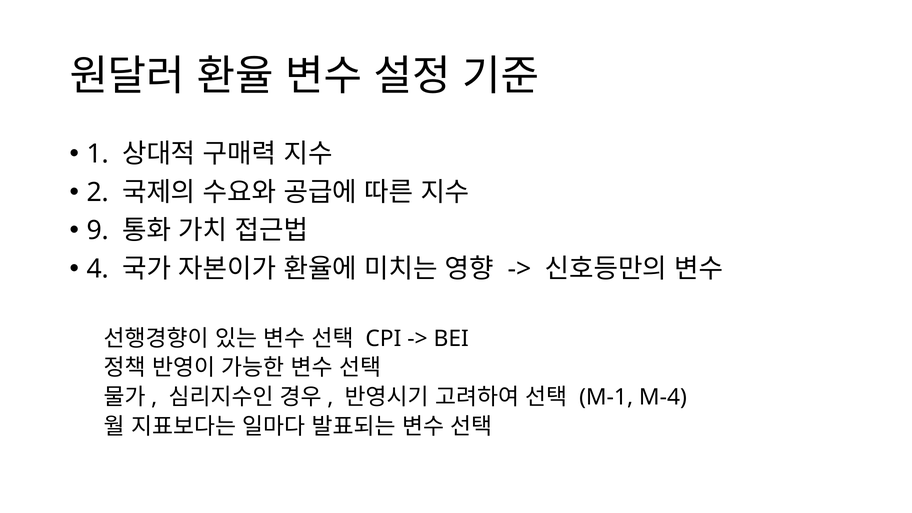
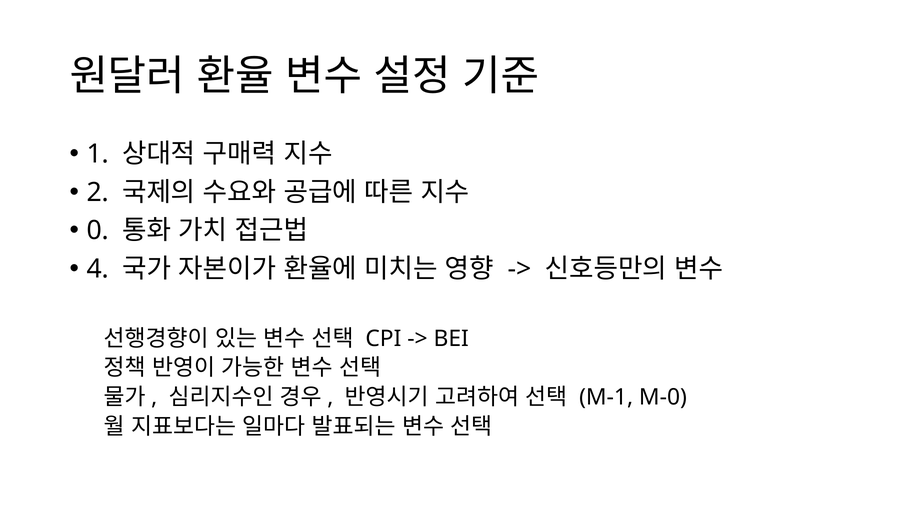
9: 9 -> 0
M-4: M-4 -> M-0
